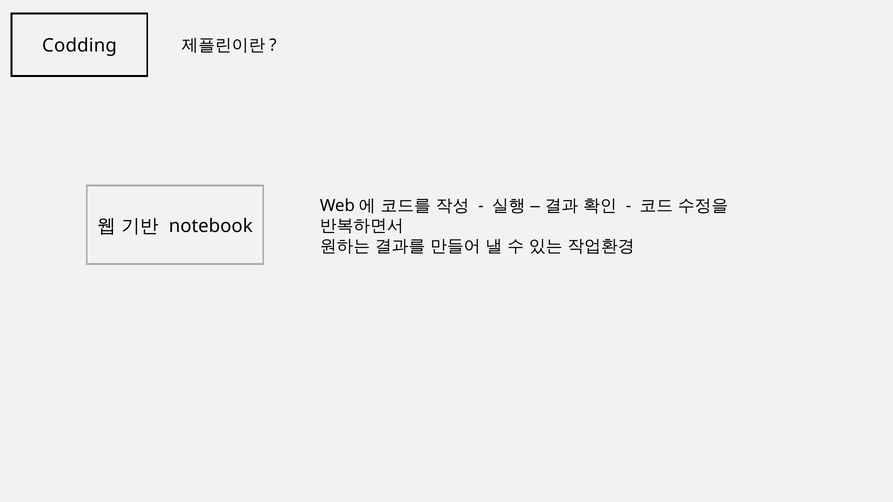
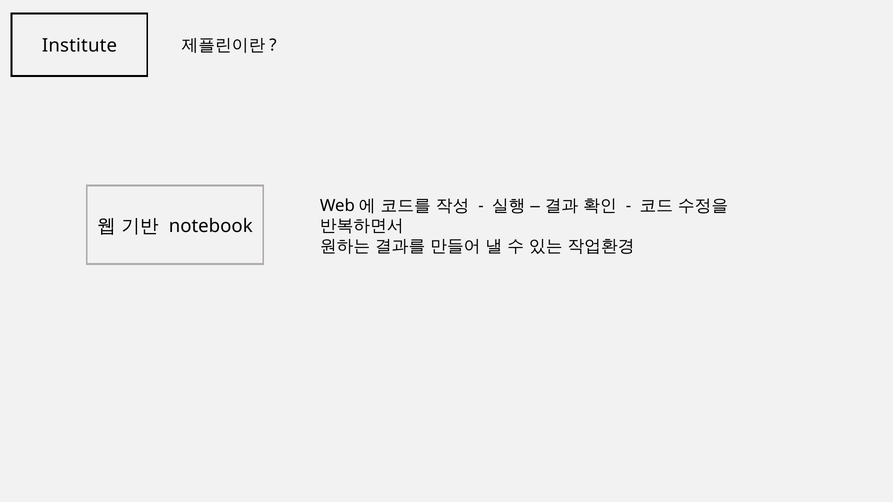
Codding: Codding -> Institute
